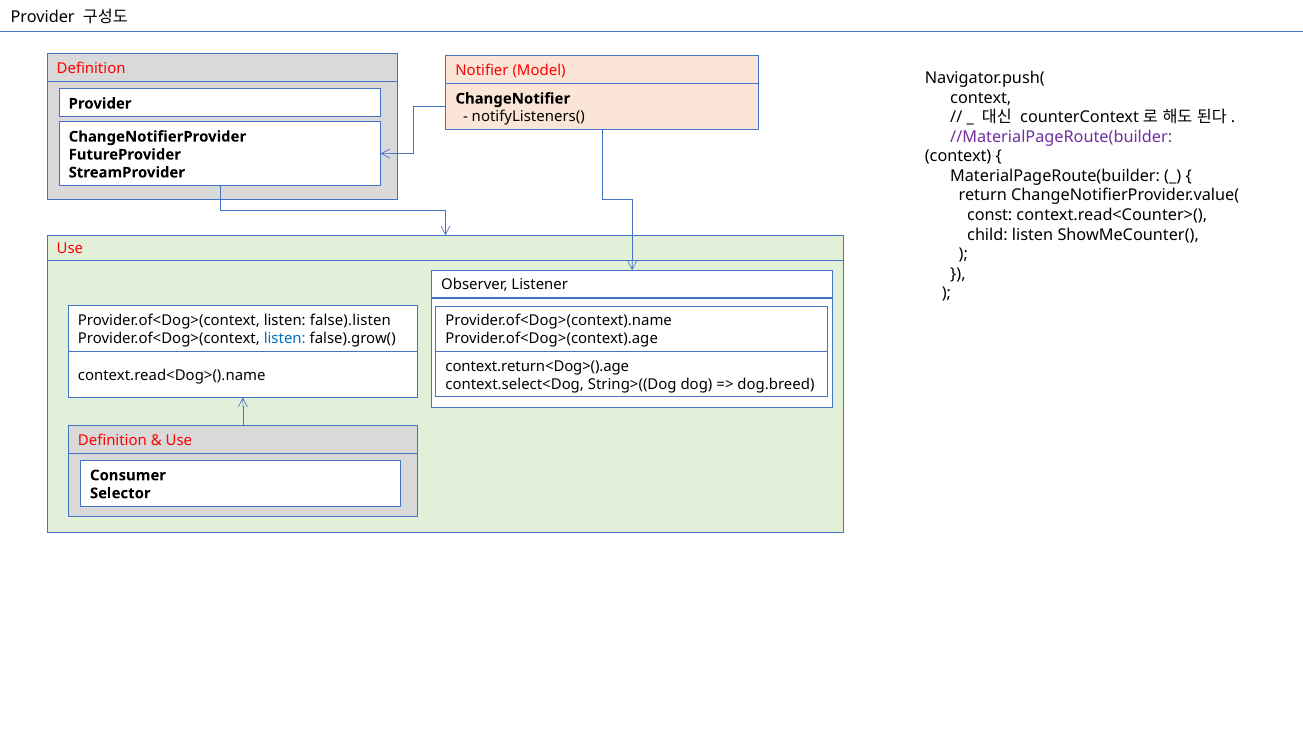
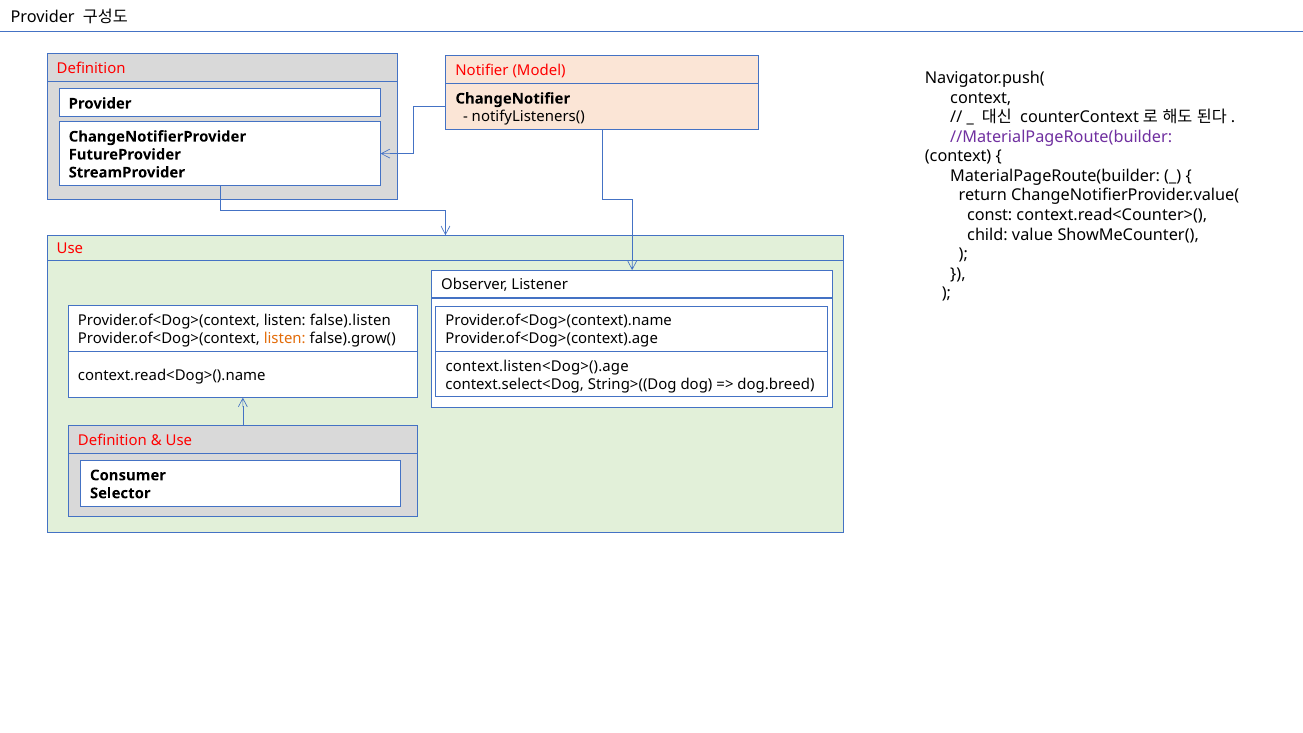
child listen: listen -> value
listen at (285, 339) colour: blue -> orange
context.return<Dog>().age: context.return<Dog>().age -> context.listen<Dog>().age
